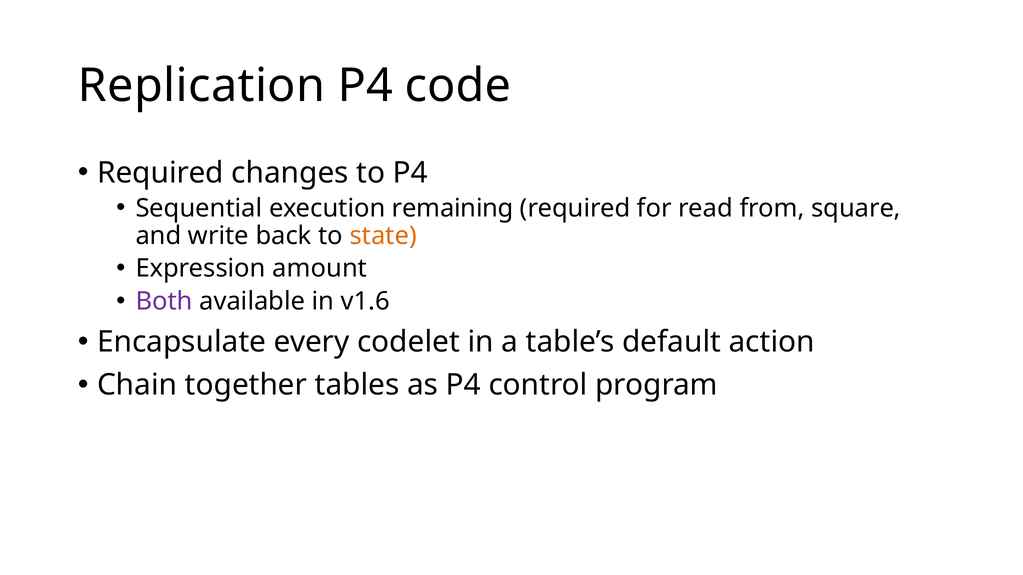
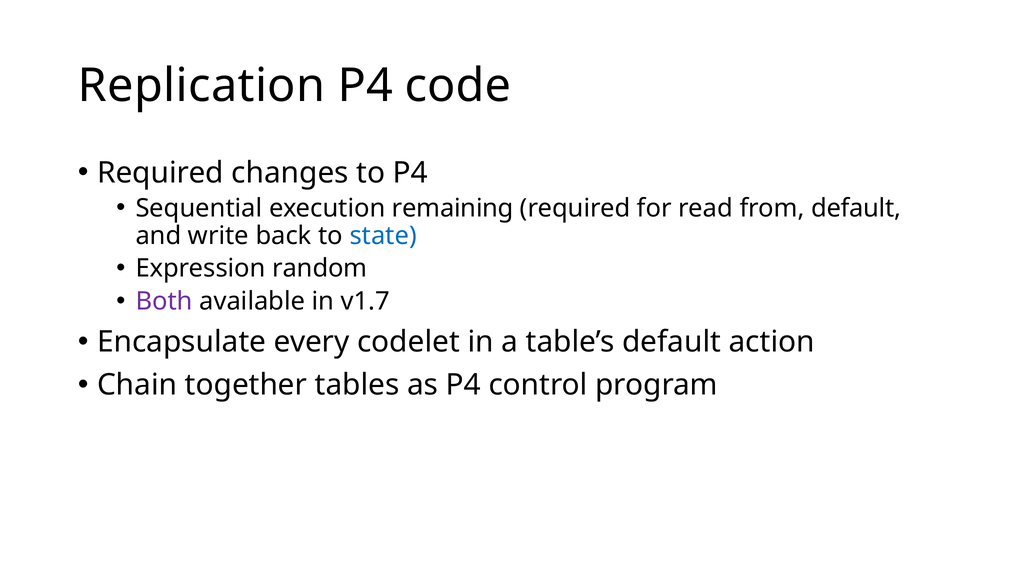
from square: square -> default
state colour: orange -> blue
amount: amount -> random
v1.6: v1.6 -> v1.7
